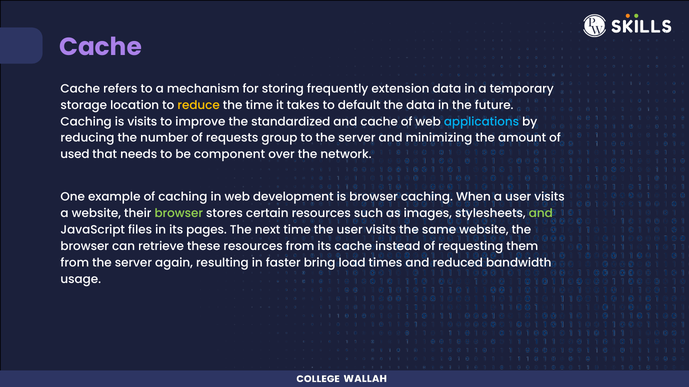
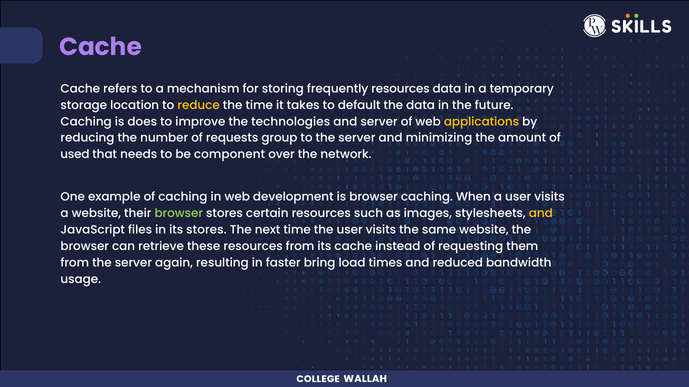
frequently extension: extension -> resources
is visits: visits -> does
standardized: standardized -> technologies
and cache: cache -> server
applications colour: light blue -> yellow
and at (541, 214) colour: light green -> yellow
its pages: pages -> stores
